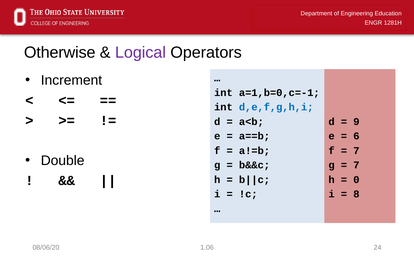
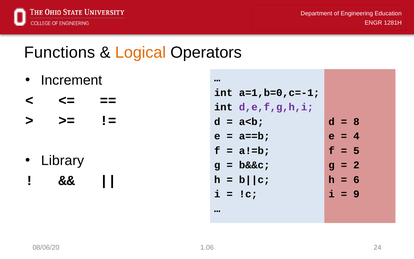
Otherwise: Otherwise -> Functions
Logical colour: purple -> orange
d,e,f,g,h,i colour: blue -> purple
9: 9 -> 8
6: 6 -> 4
7 at (356, 150): 7 -> 5
Double: Double -> Library
7 at (356, 165): 7 -> 2
0: 0 -> 6
8: 8 -> 9
